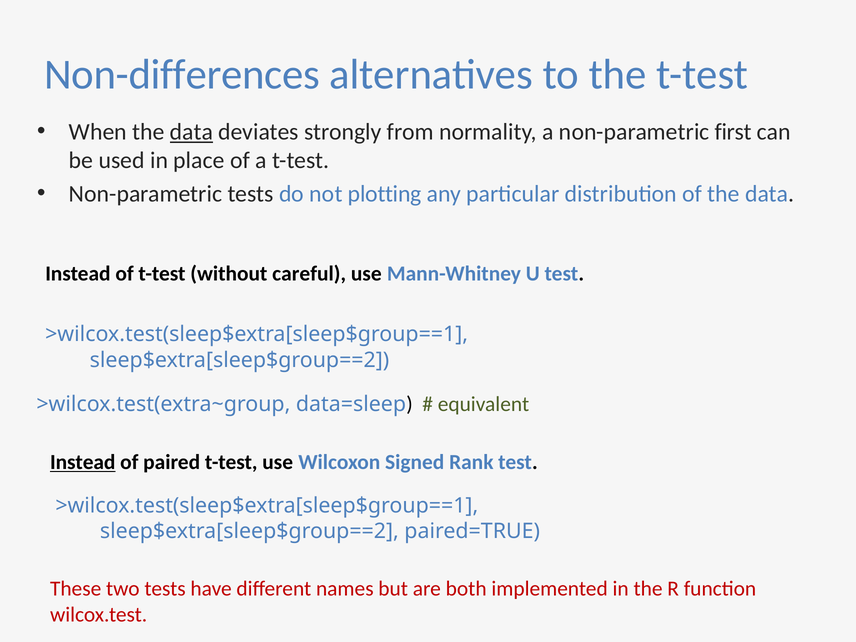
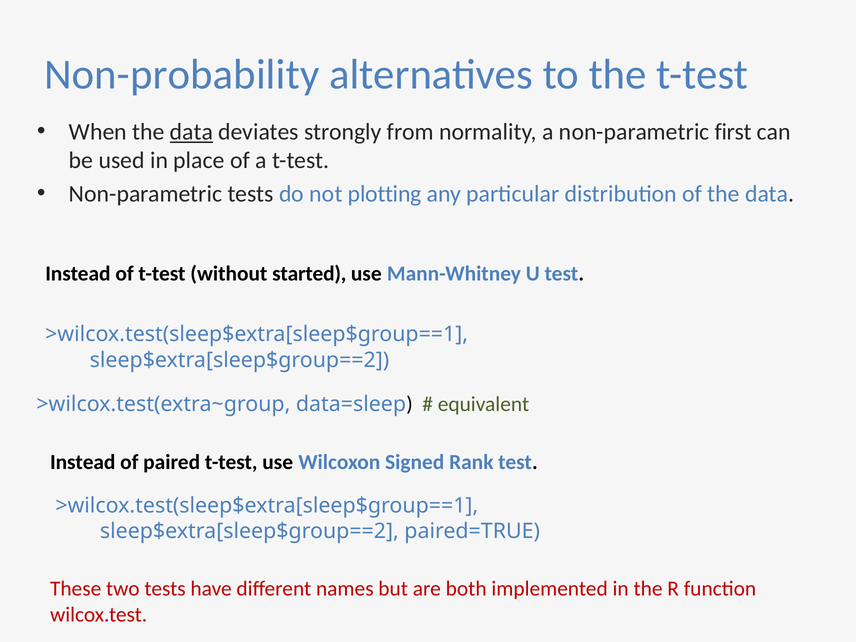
Non-differences: Non-differences -> Non-probability
careful: careful -> started
Instead at (83, 462) underline: present -> none
